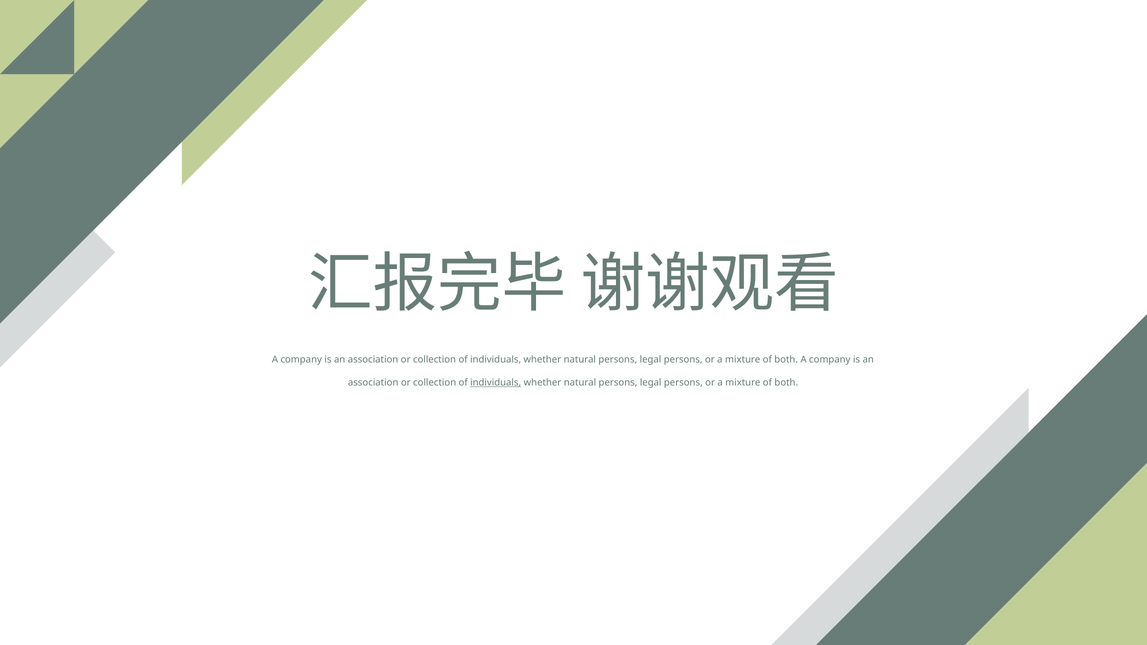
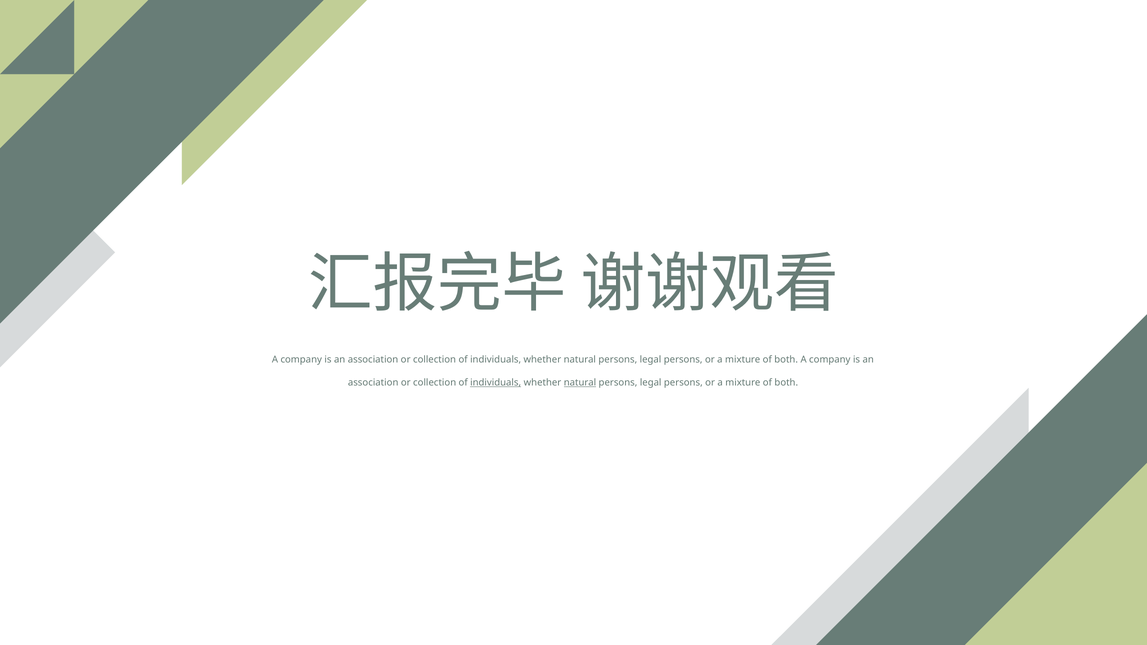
natural at (580, 383) underline: none -> present
